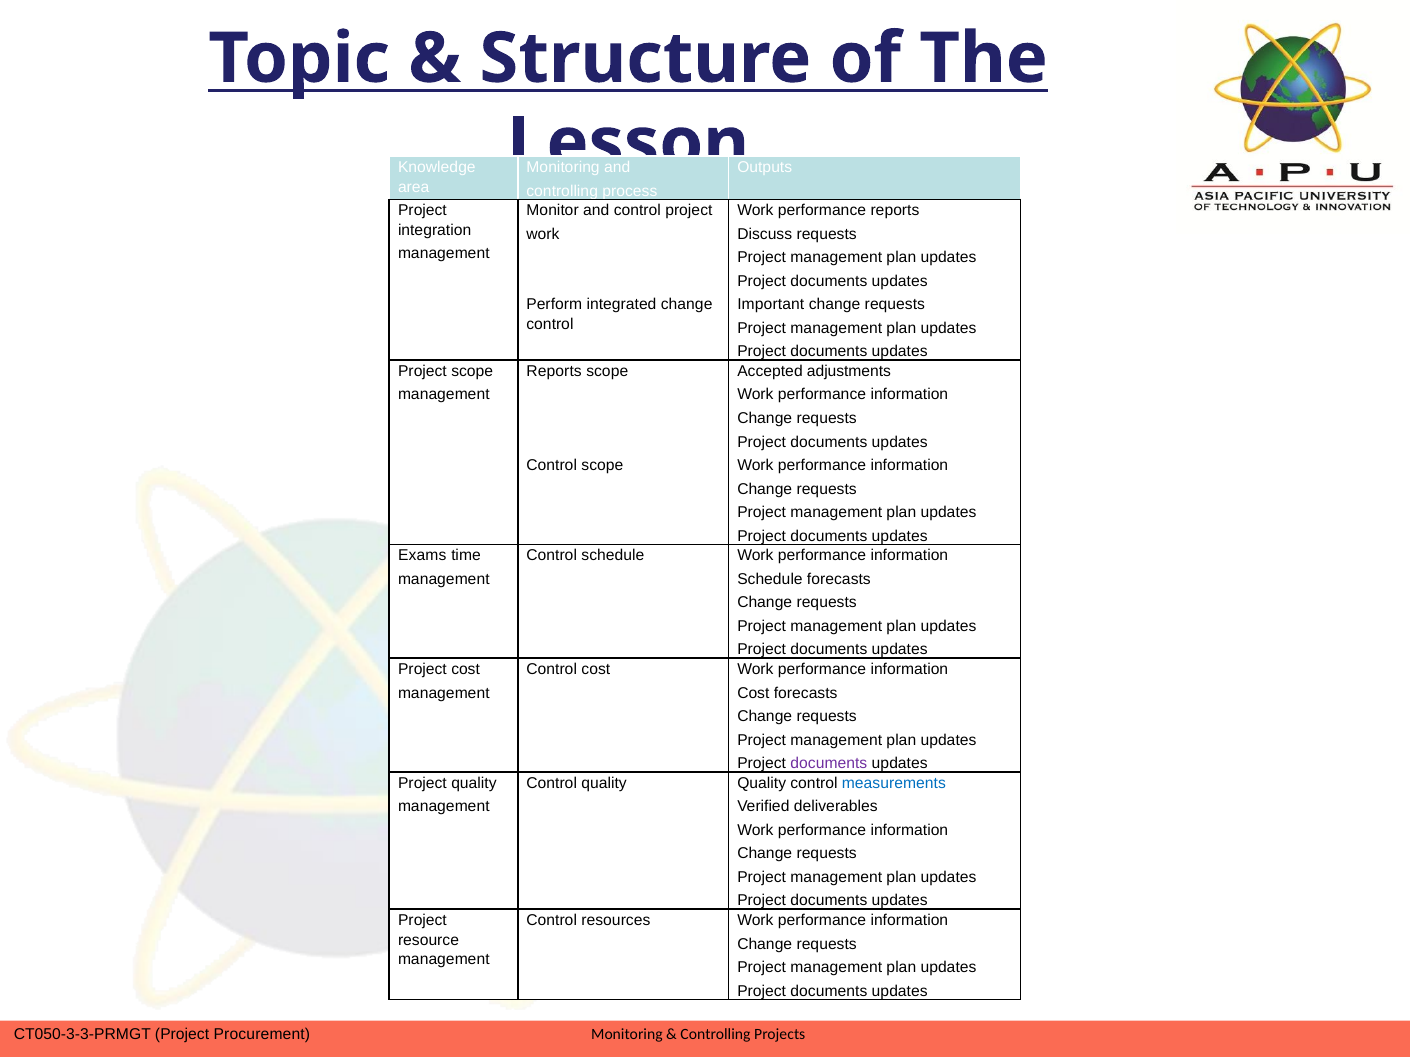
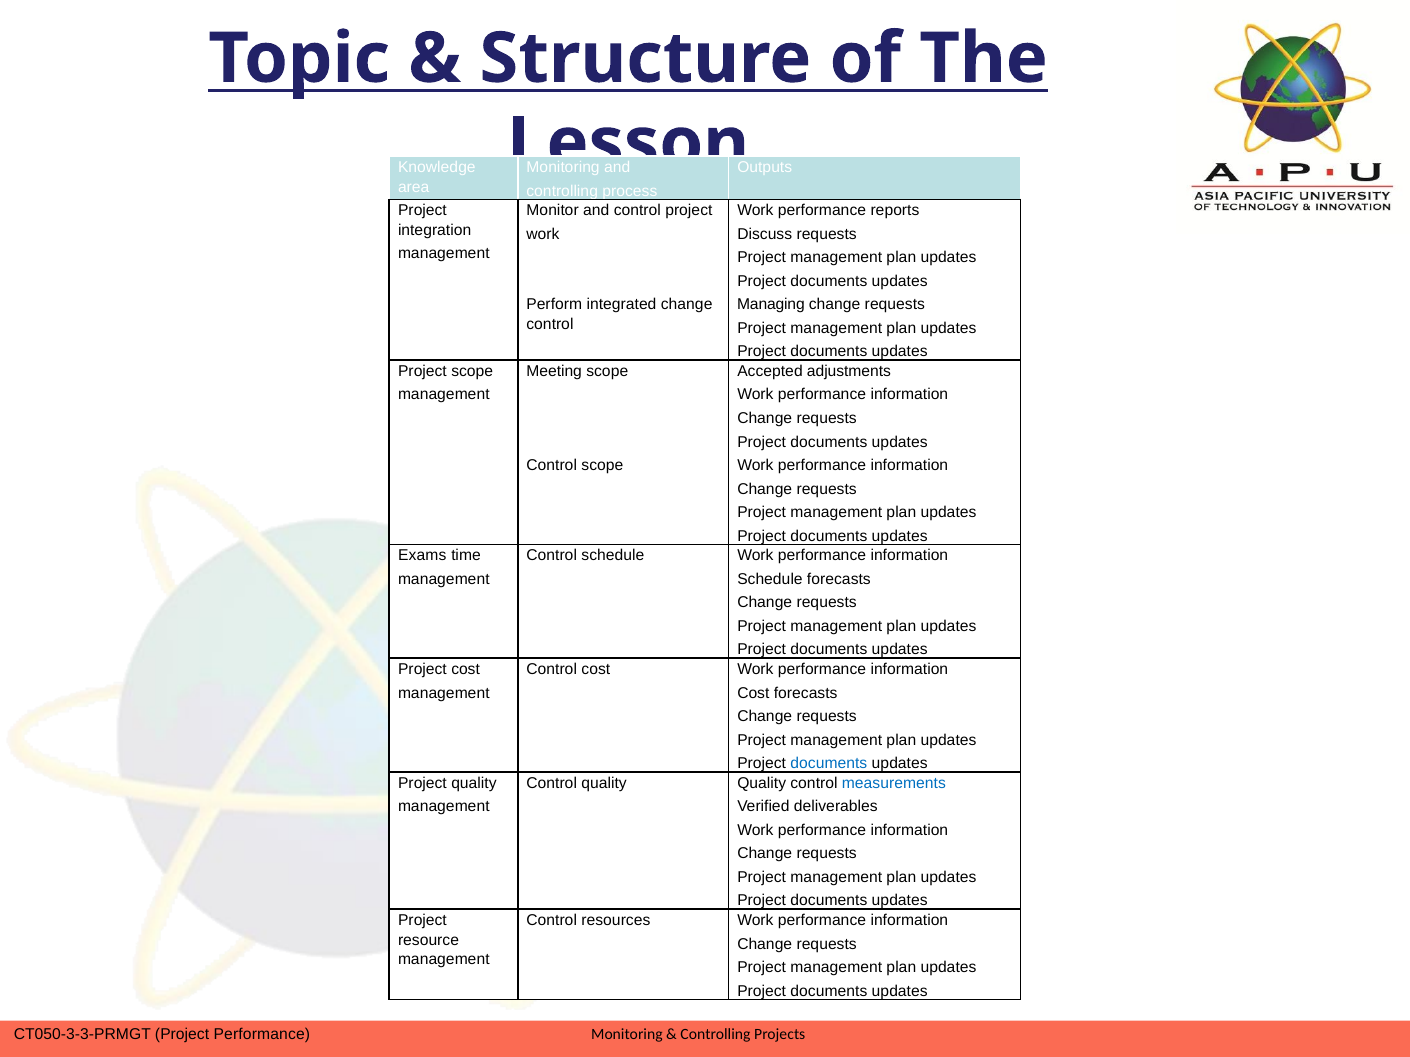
Important: Important -> Managing
Reports at (554, 371): Reports -> Meeting
documents at (829, 764) colour: purple -> blue
Project Procurement: Procurement -> Performance
